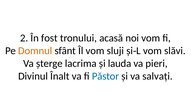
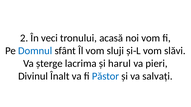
fost: fost -> veci
Domnul colour: orange -> blue
lauda: lauda -> harul
